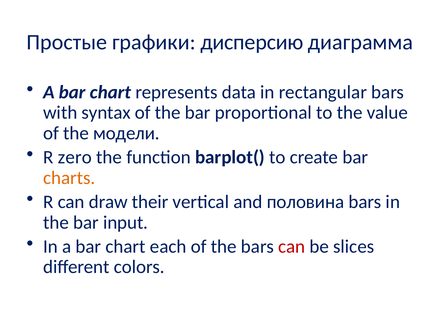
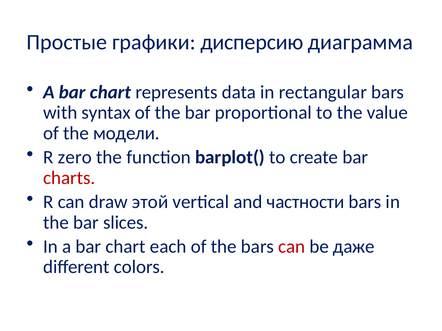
charts colour: orange -> red
their: their -> этой
половина: половина -> частности
input: input -> slices
slices: slices -> даже
